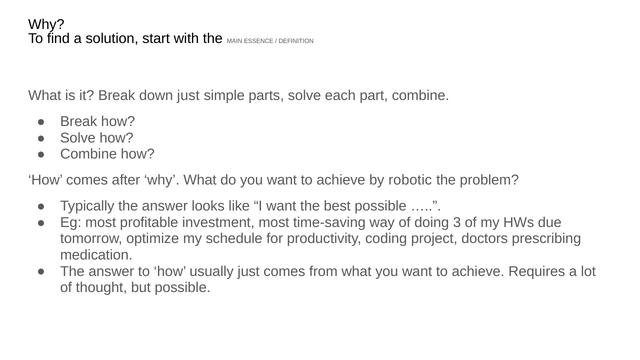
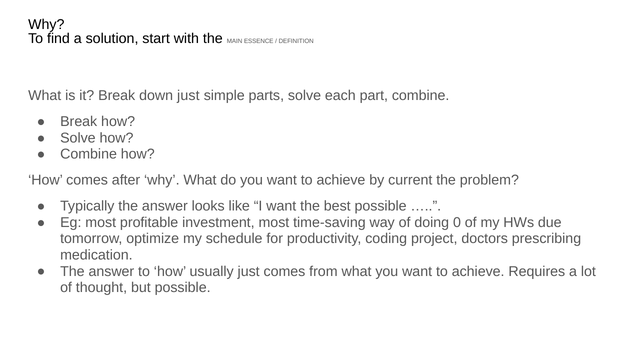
robotic: robotic -> current
3: 3 -> 0
